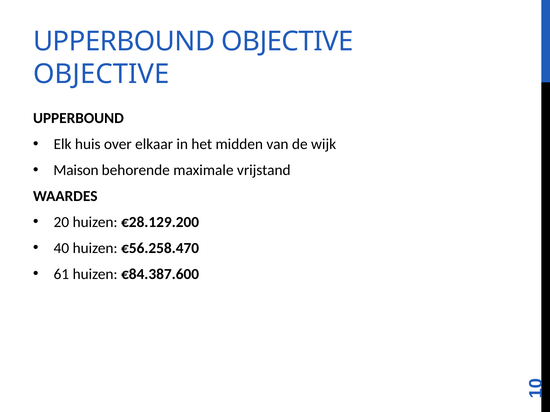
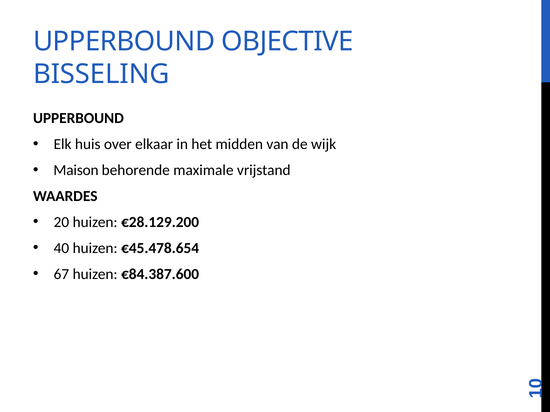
OBJECTIVE at (101, 74): OBJECTIVE -> BISSELING
€56.258.470: €56.258.470 -> €45.478.654
61: 61 -> 67
